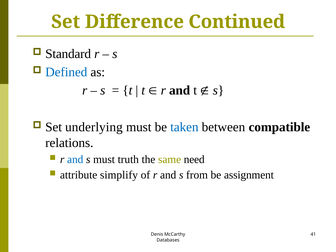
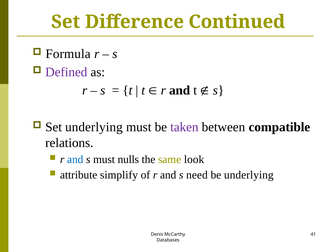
Standard: Standard -> Formula
Defined colour: blue -> purple
taken colour: blue -> purple
truth: truth -> nulls
need: need -> look
from: from -> need
be assignment: assignment -> underlying
